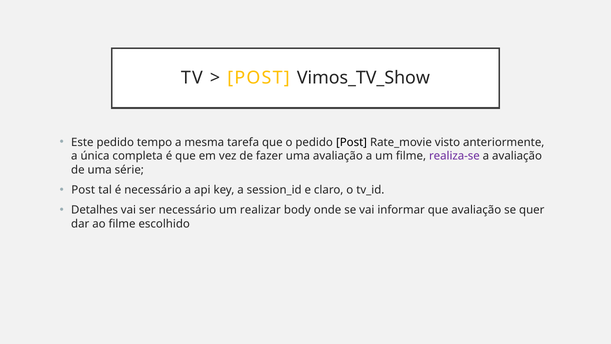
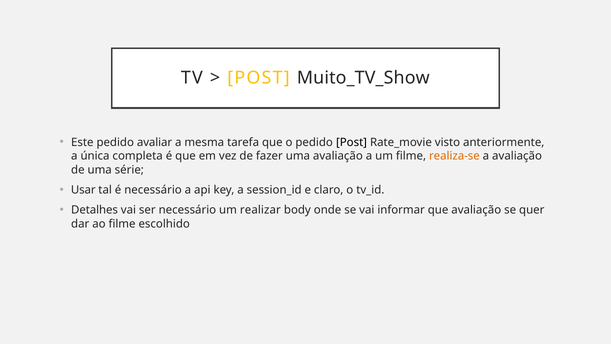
Vimos_TV_Show: Vimos_TV_Show -> Muito_TV_Show
tempo: tempo -> avaliar
realiza-se colour: purple -> orange
Post at (83, 190): Post -> Usar
